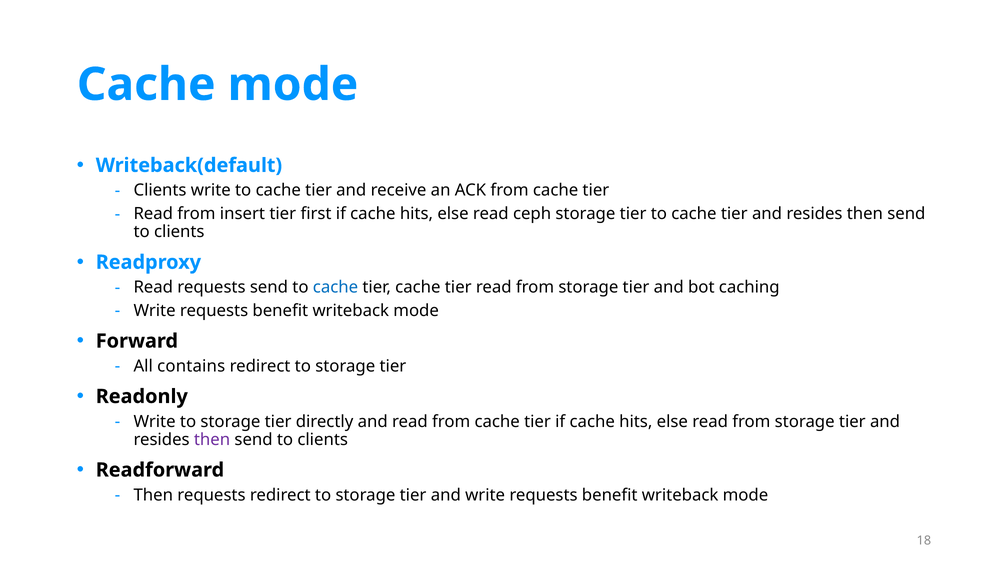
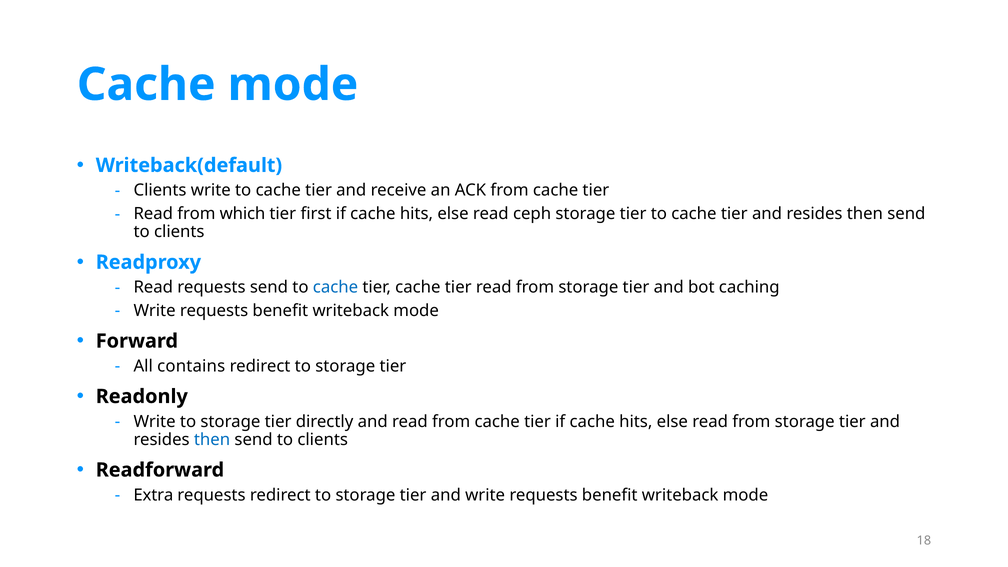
insert: insert -> which
then at (212, 440) colour: purple -> blue
Then at (153, 495): Then -> Extra
